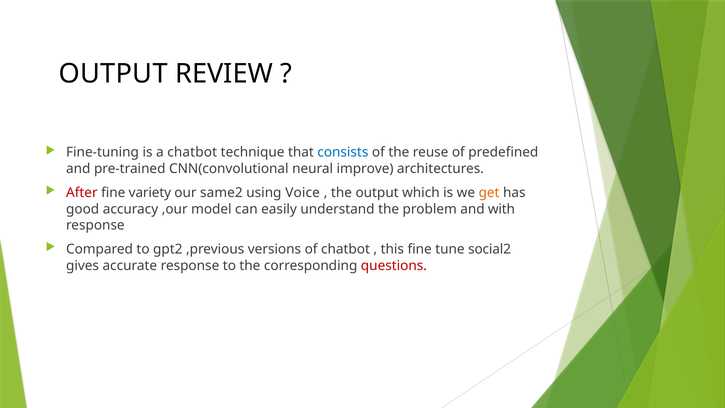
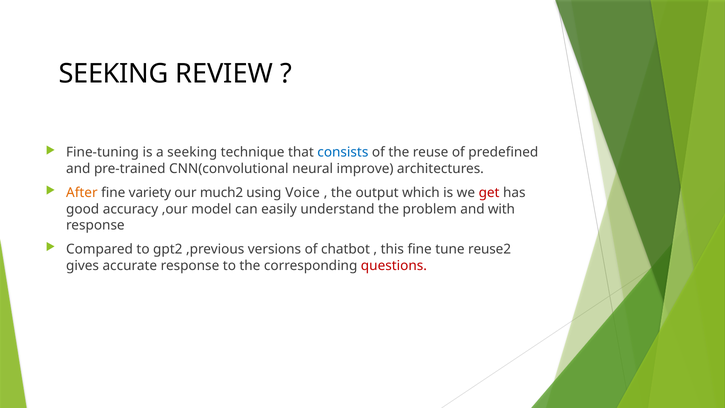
OUTPUT at (113, 74): OUTPUT -> SEEKING
a chatbot: chatbot -> seeking
After colour: red -> orange
same2: same2 -> much2
get colour: orange -> red
social2: social2 -> reuse2
